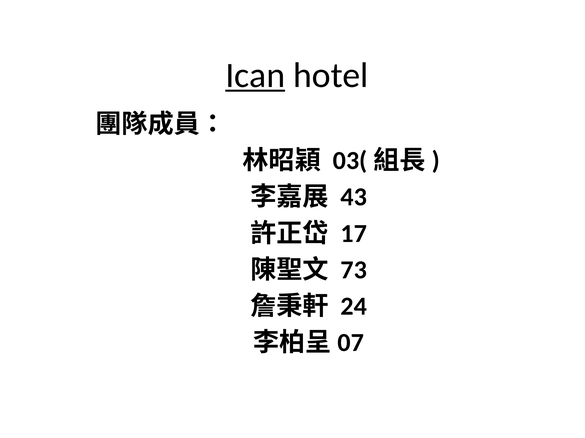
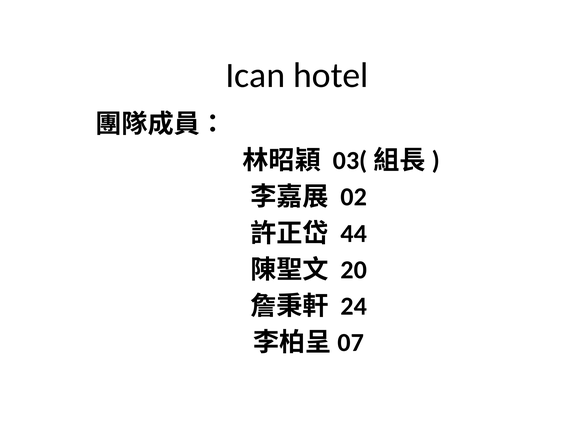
Ican underline: present -> none
43: 43 -> 02
17: 17 -> 44
73: 73 -> 20
